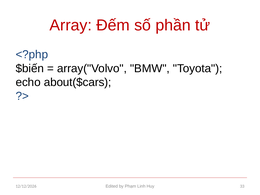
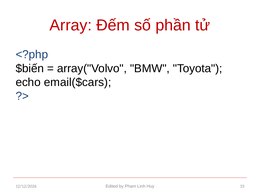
about($cars: about($cars -> email($cars
